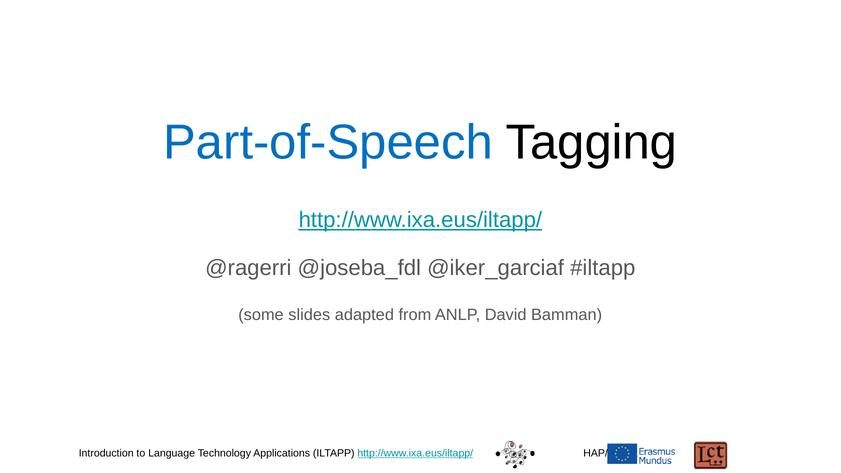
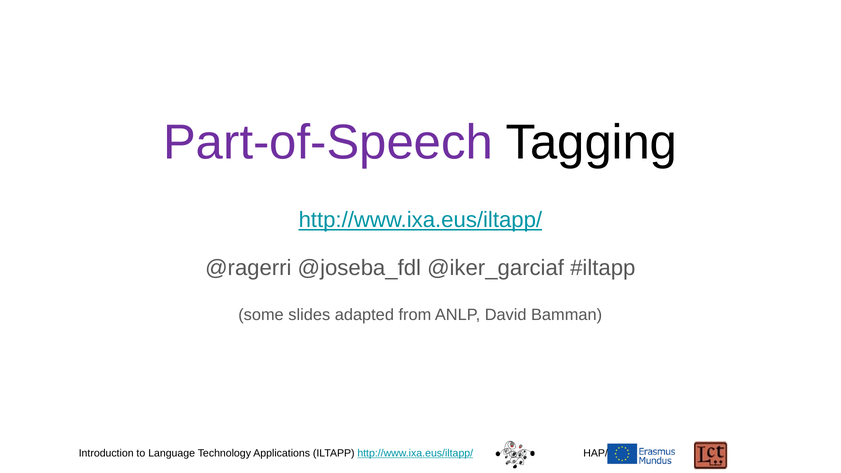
Part-of-Speech colour: blue -> purple
